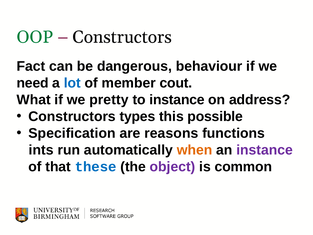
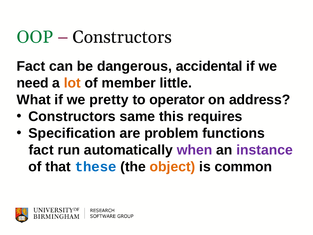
behaviour: behaviour -> accidental
lot colour: blue -> orange
cout: cout -> little
to instance: instance -> operator
types: types -> same
possible: possible -> requires
reasons: reasons -> problem
ints at (41, 150): ints -> fact
when colour: orange -> purple
object colour: purple -> orange
